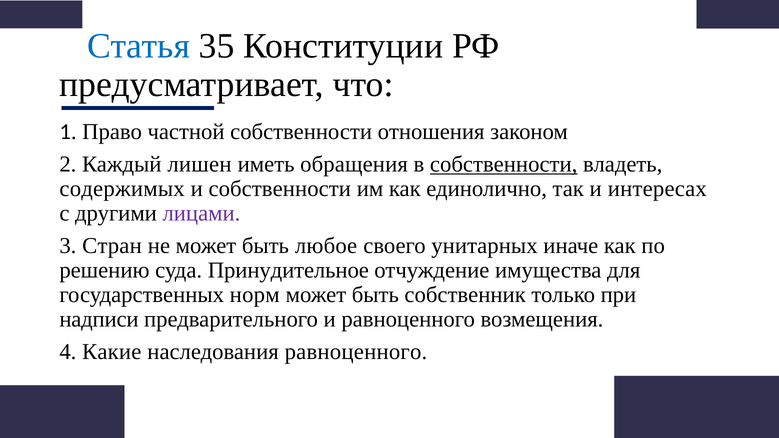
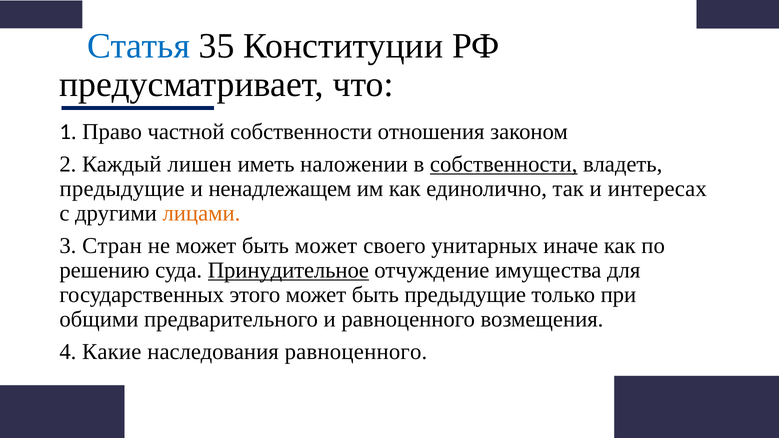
обращения: обращения -> наложении
содержимых at (122, 189): содержимых -> предыдущие
и собственности: собственности -> ненадлежащем
лицами colour: purple -> orange
быть любое: любое -> может
Принудительное underline: none -> present
норм: норм -> этого
быть собственник: собственник -> предыдущие
надписи: надписи -> общими
